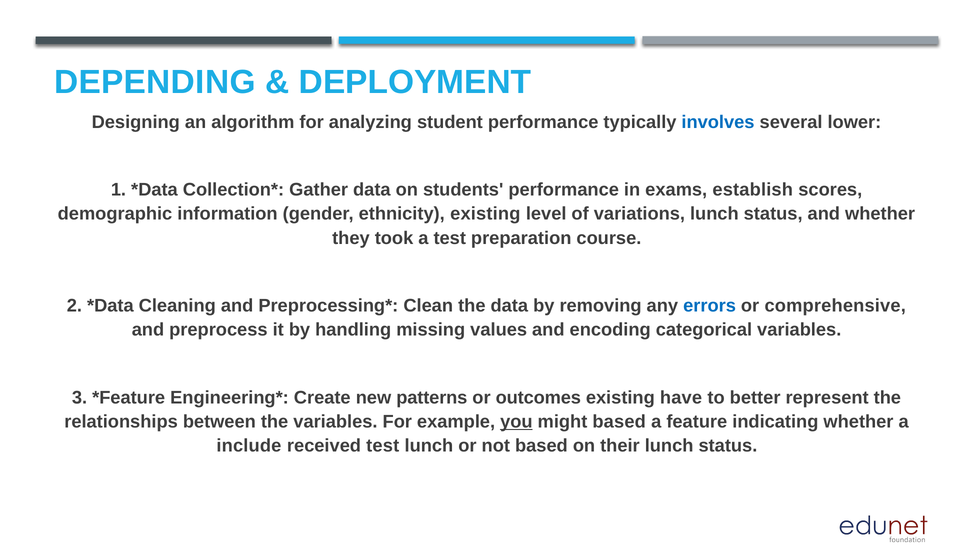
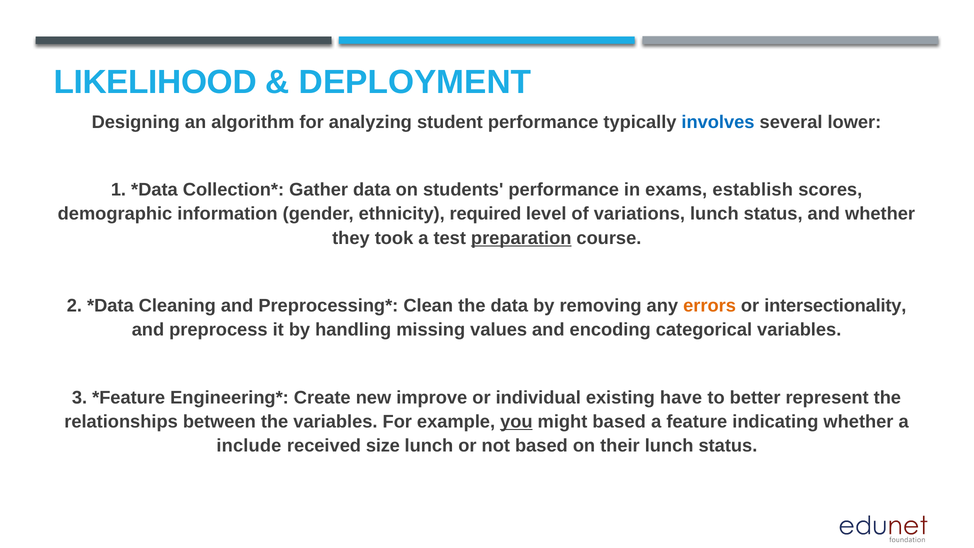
DEPENDING: DEPENDING -> LIKELIHOOD
ethnicity existing: existing -> required
preparation underline: none -> present
errors colour: blue -> orange
comprehensive: comprehensive -> intersectionality
patterns: patterns -> improve
outcomes: outcomes -> individual
received test: test -> size
